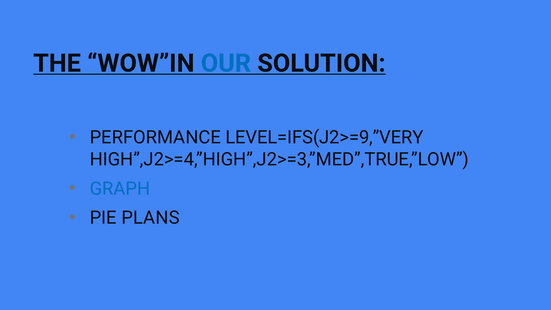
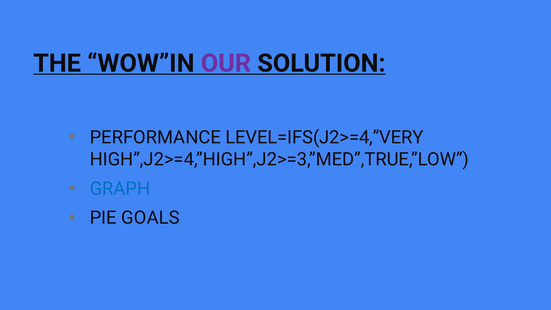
OUR colour: blue -> purple
LEVEL=IFS(J2>=9,”VERY: LEVEL=IFS(J2>=9,”VERY -> LEVEL=IFS(J2>=4,”VERY
PLANS: PLANS -> GOALS
